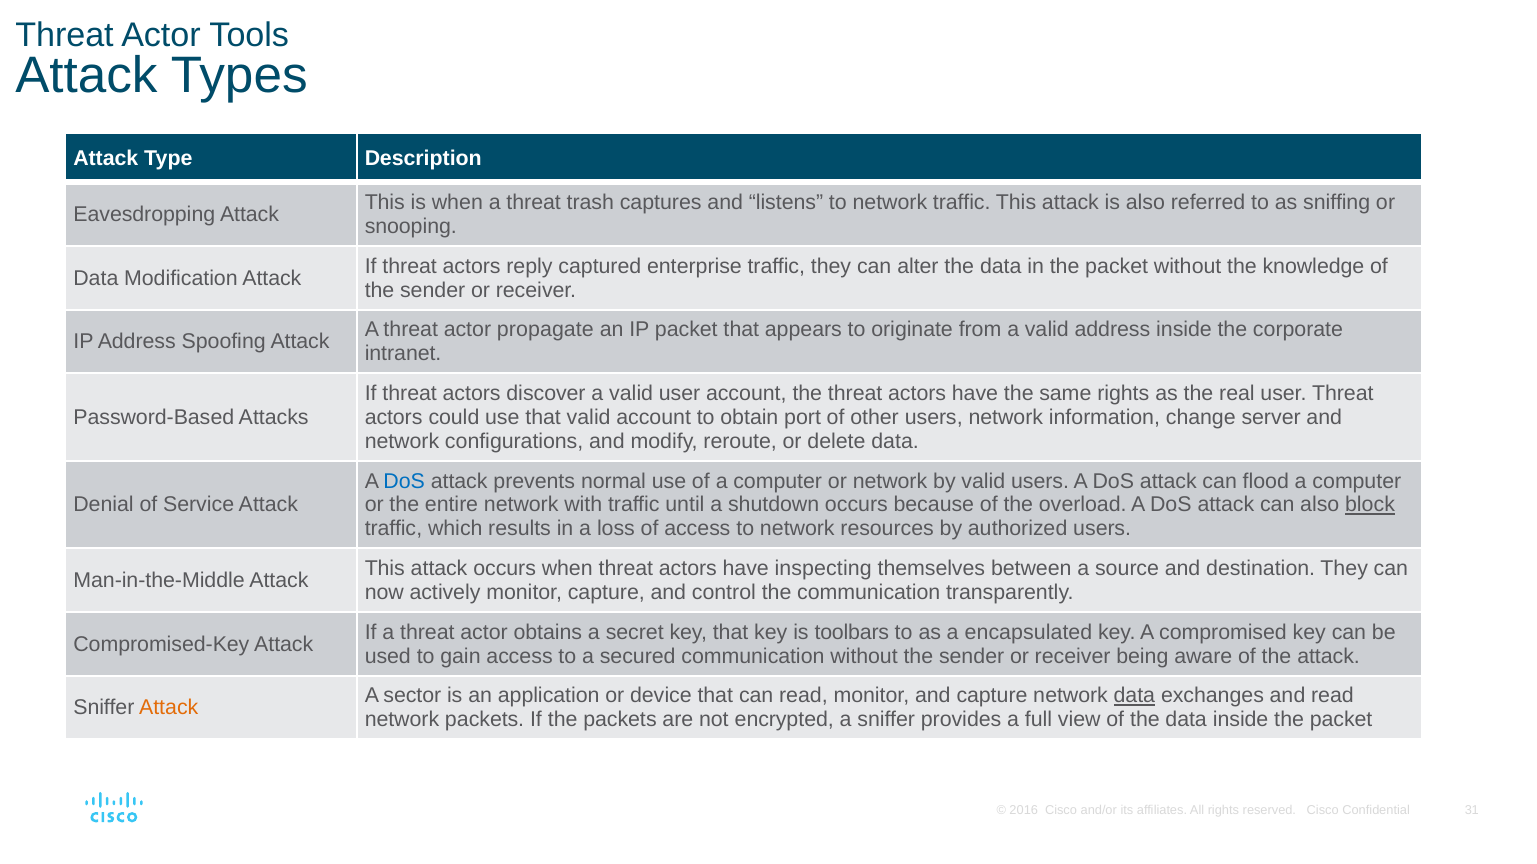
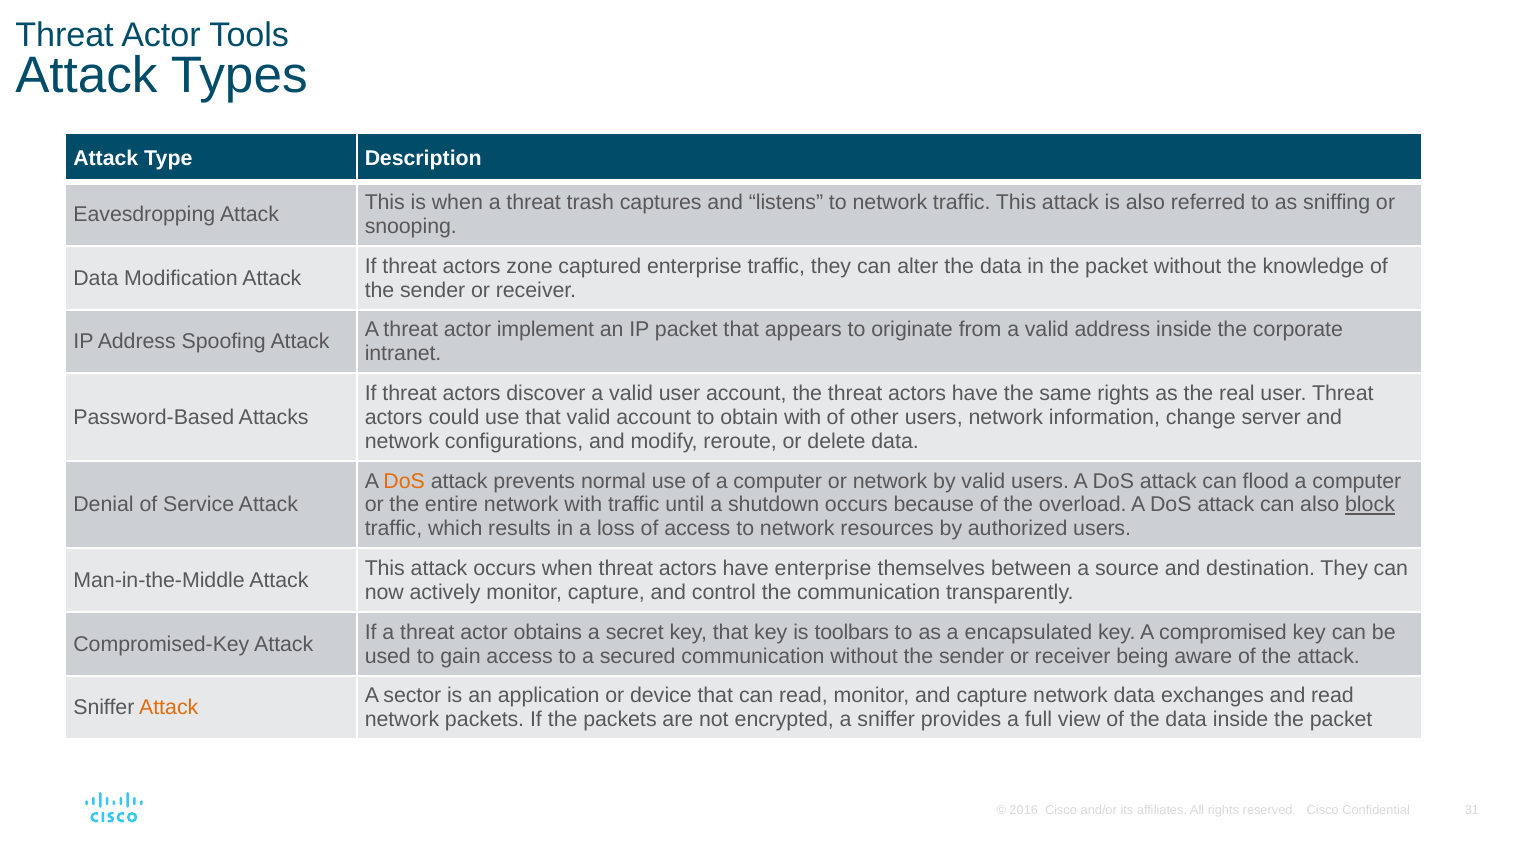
reply: reply -> zone
propagate: propagate -> implement
obtain port: port -> with
DoS at (404, 481) colour: blue -> orange
have inspecting: inspecting -> enterprise
data at (1134, 696) underline: present -> none
